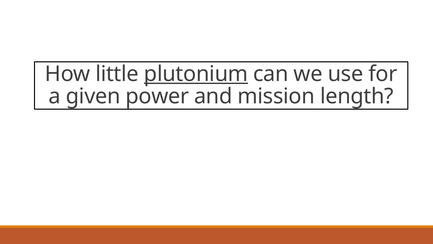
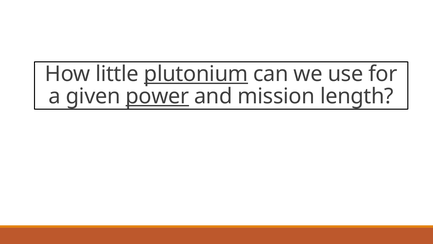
power underline: none -> present
